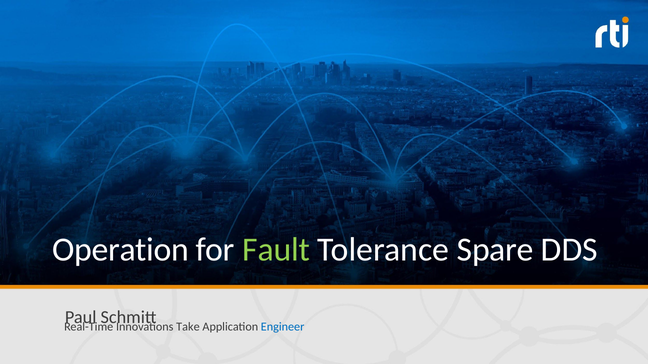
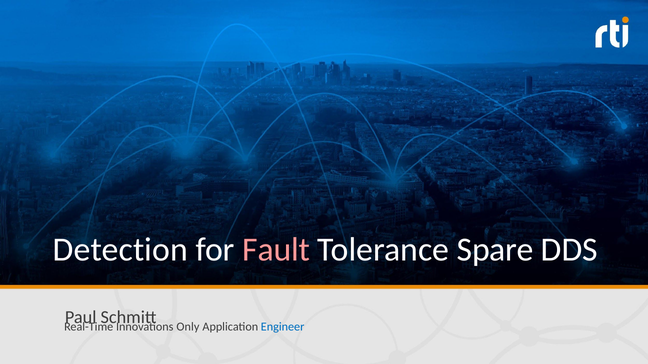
Operation: Operation -> Detection
Fault colour: light green -> pink
Take: Take -> Only
